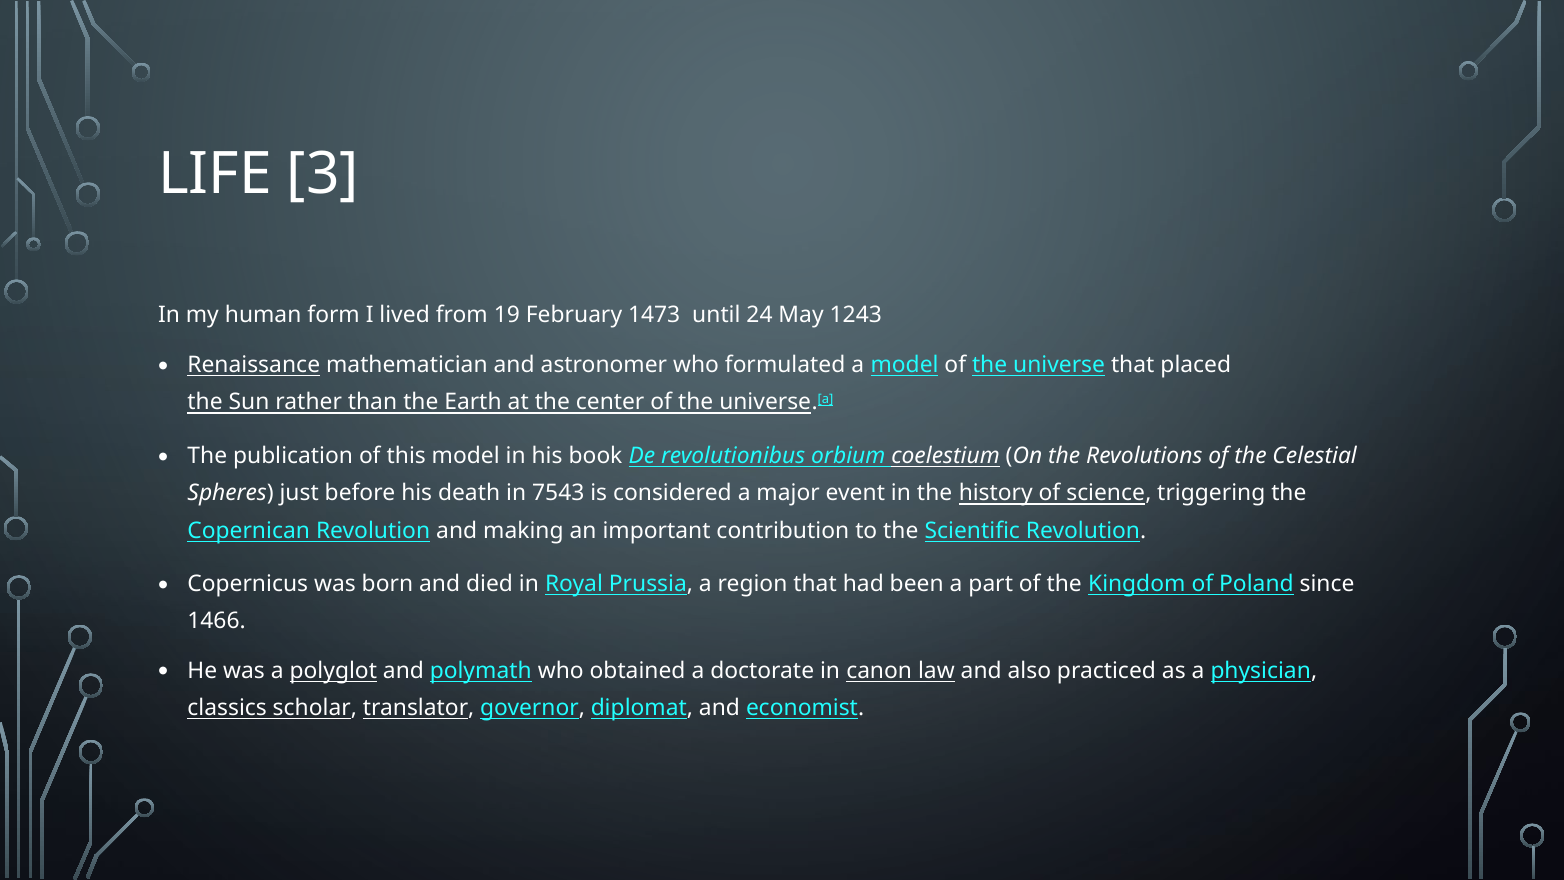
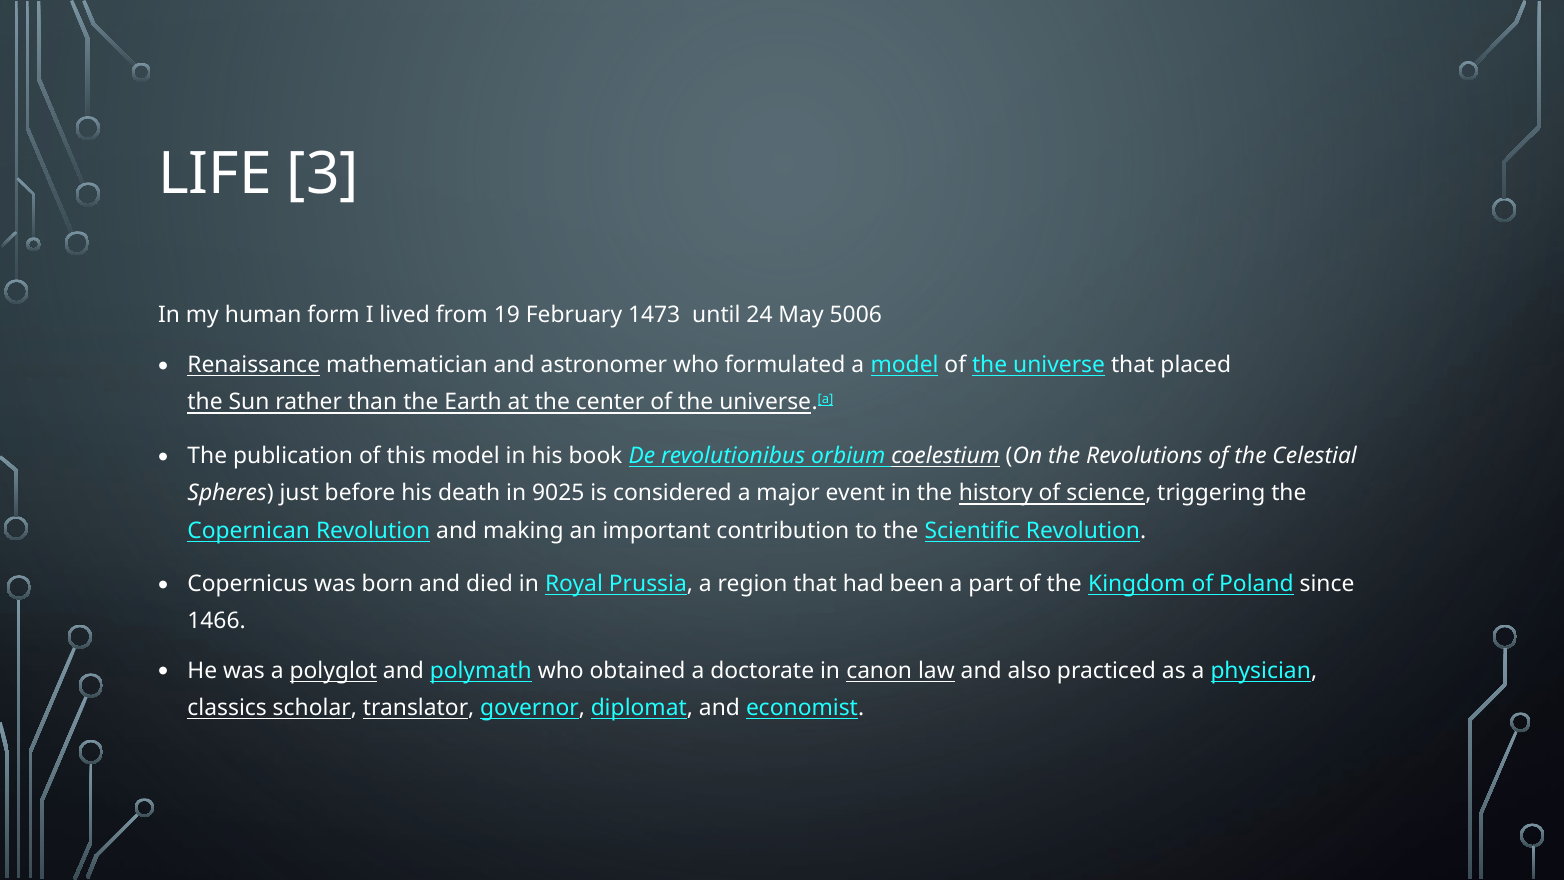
1243: 1243 -> 5006
7543: 7543 -> 9025
